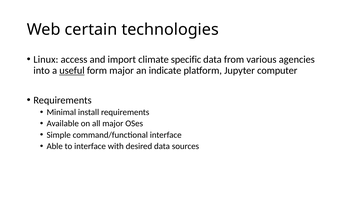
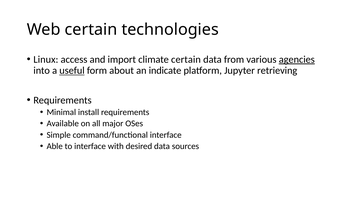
climate specific: specific -> certain
agencies underline: none -> present
form major: major -> about
computer: computer -> retrieving
